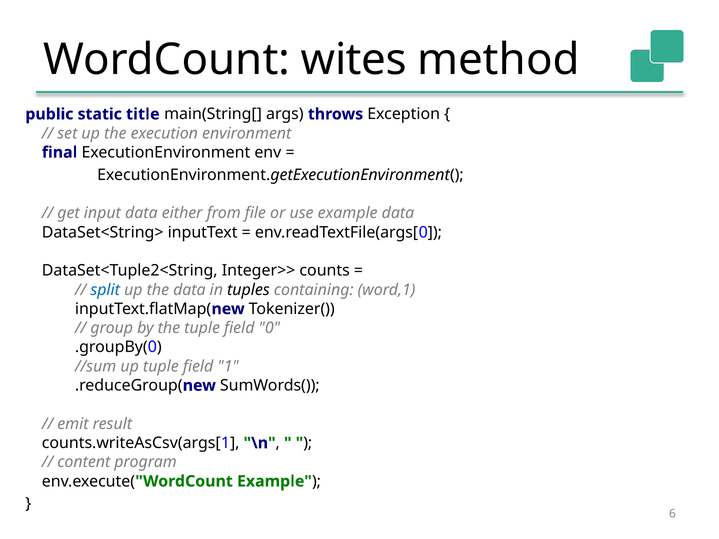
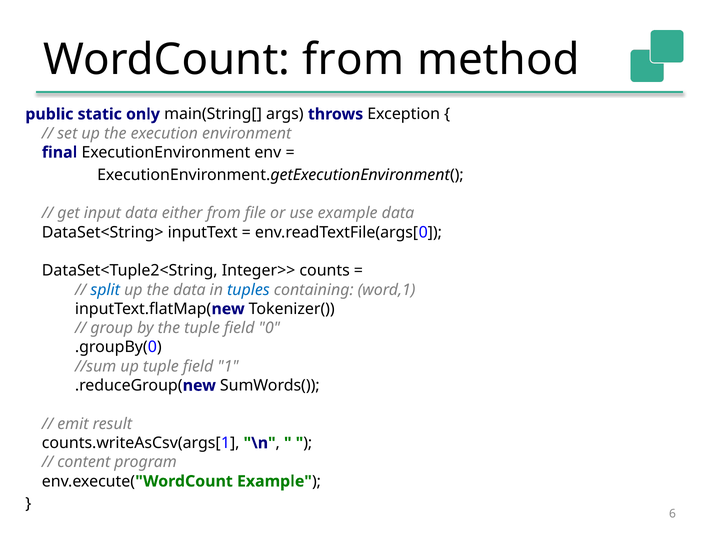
WordCount wites: wites -> from
title: title -> only
tuples colour: black -> blue
